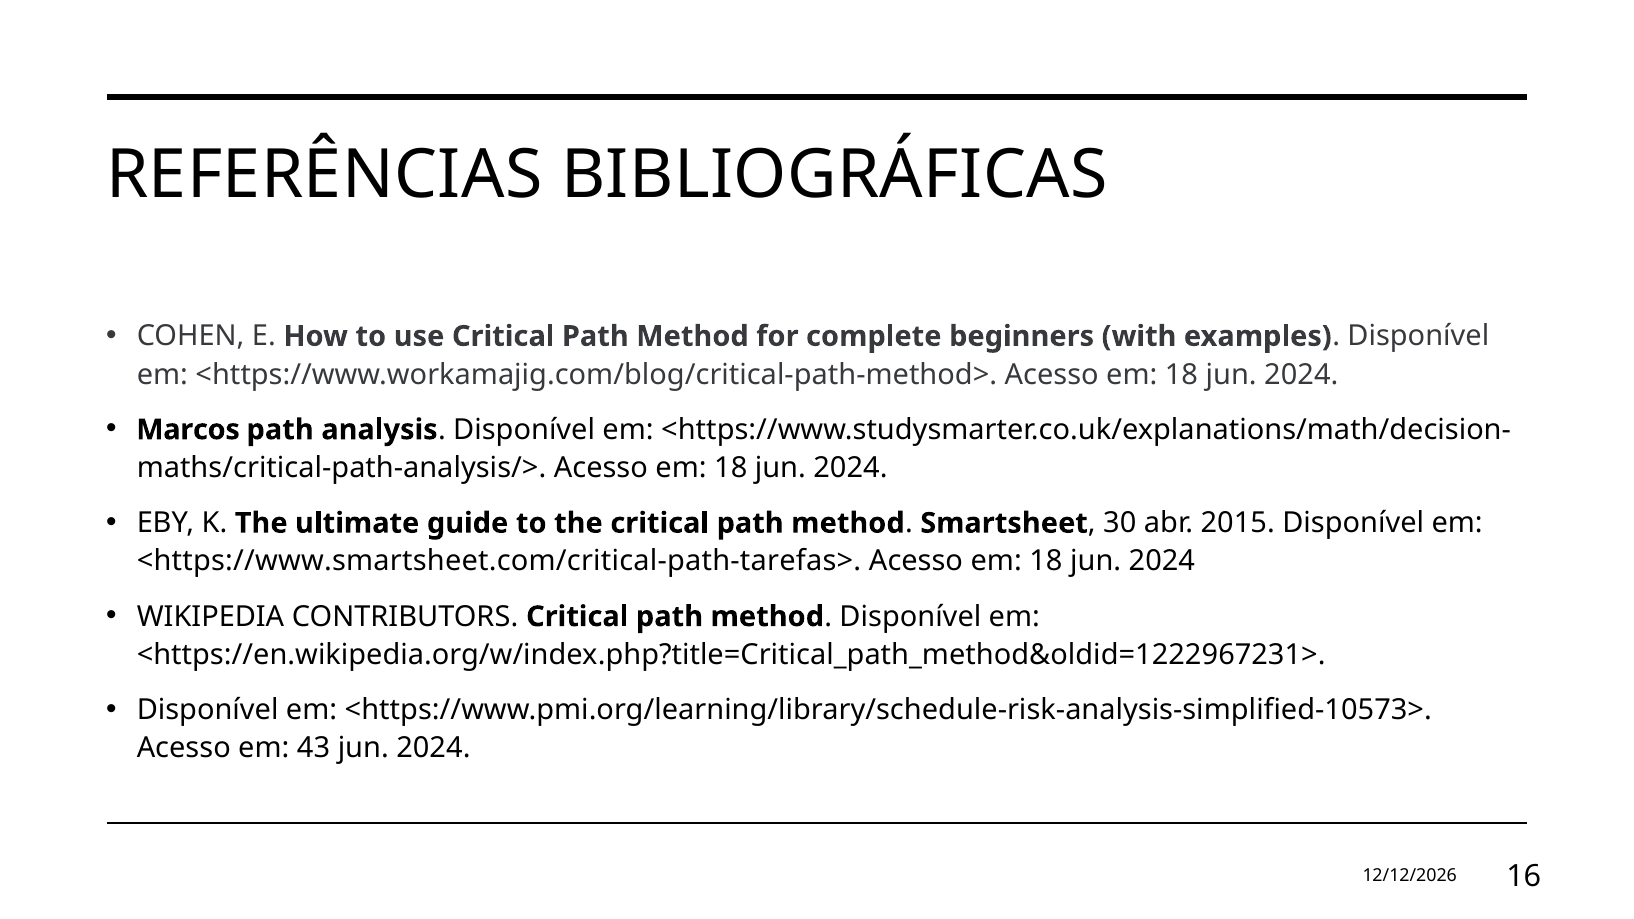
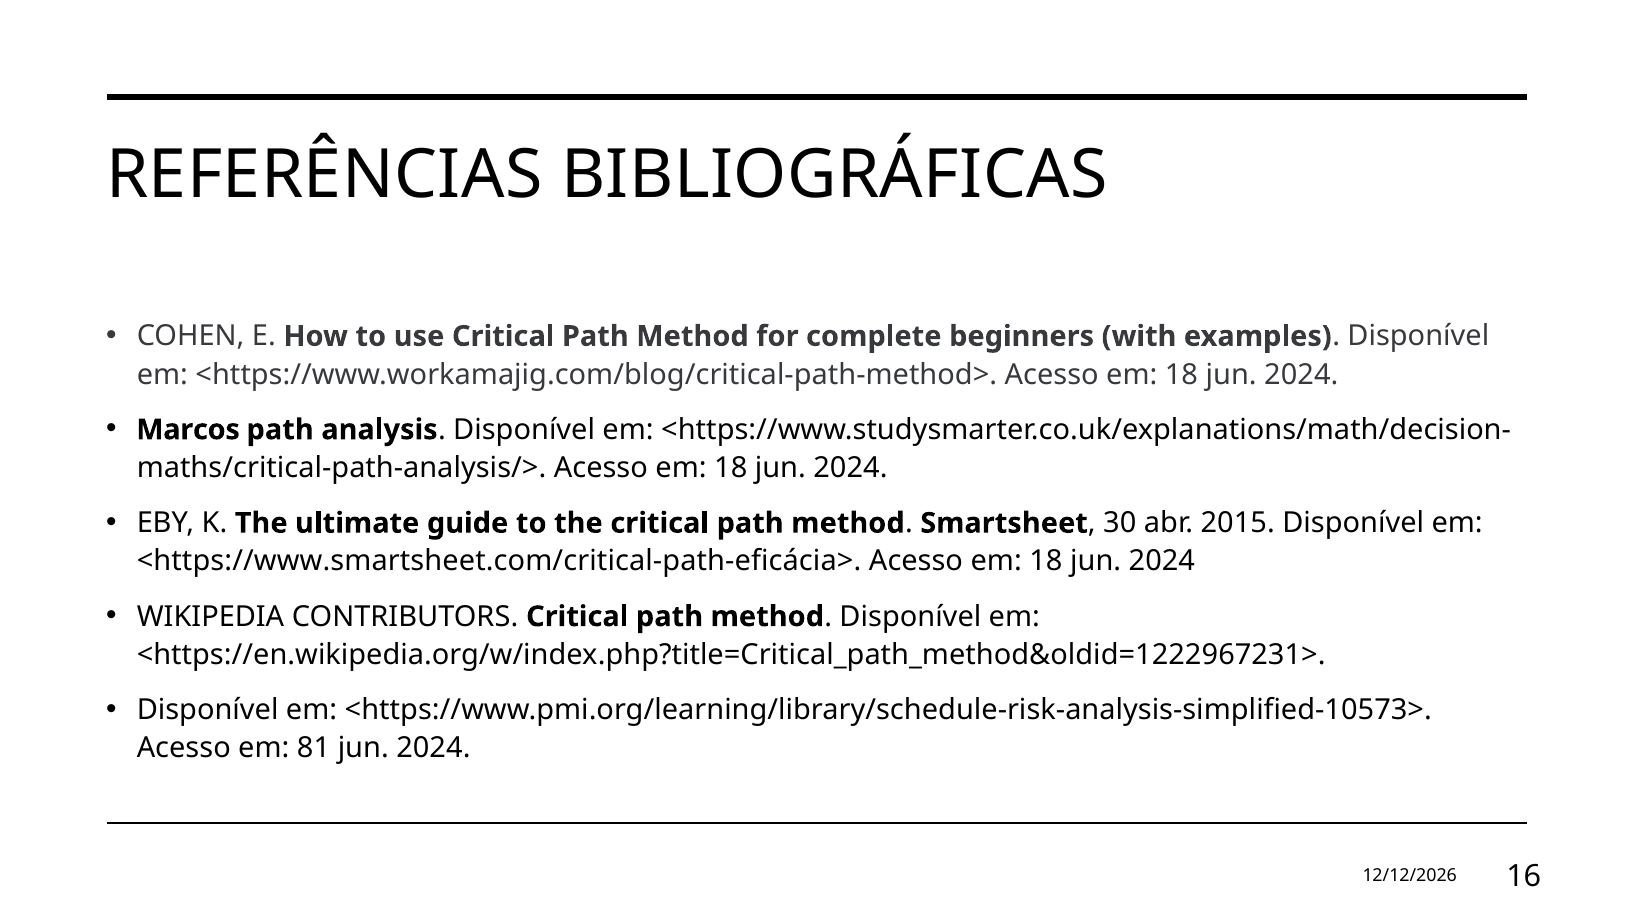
<https://www.smartsheet.com/critical-path-tarefas>: <https://www.smartsheet.com/critical-path-tarefas> -> <https://www.smartsheet.com/critical-path-eficácia>
43: 43 -> 81
